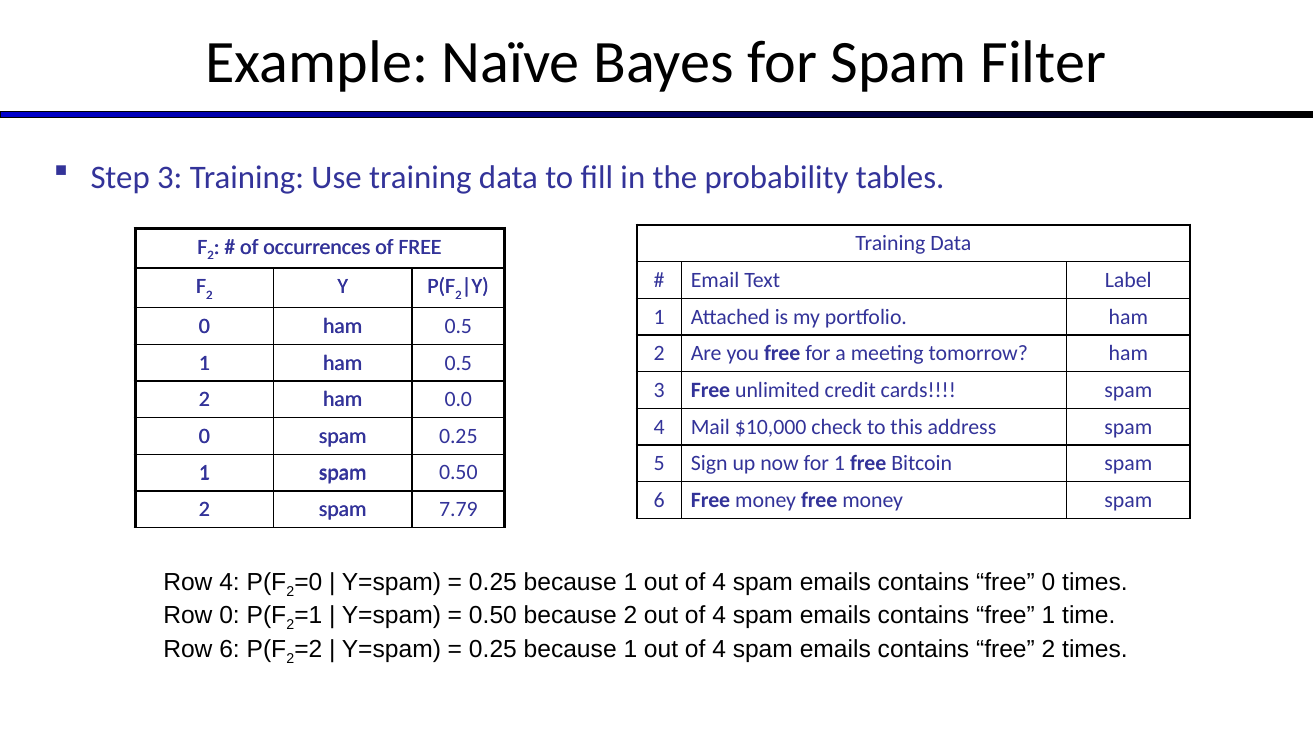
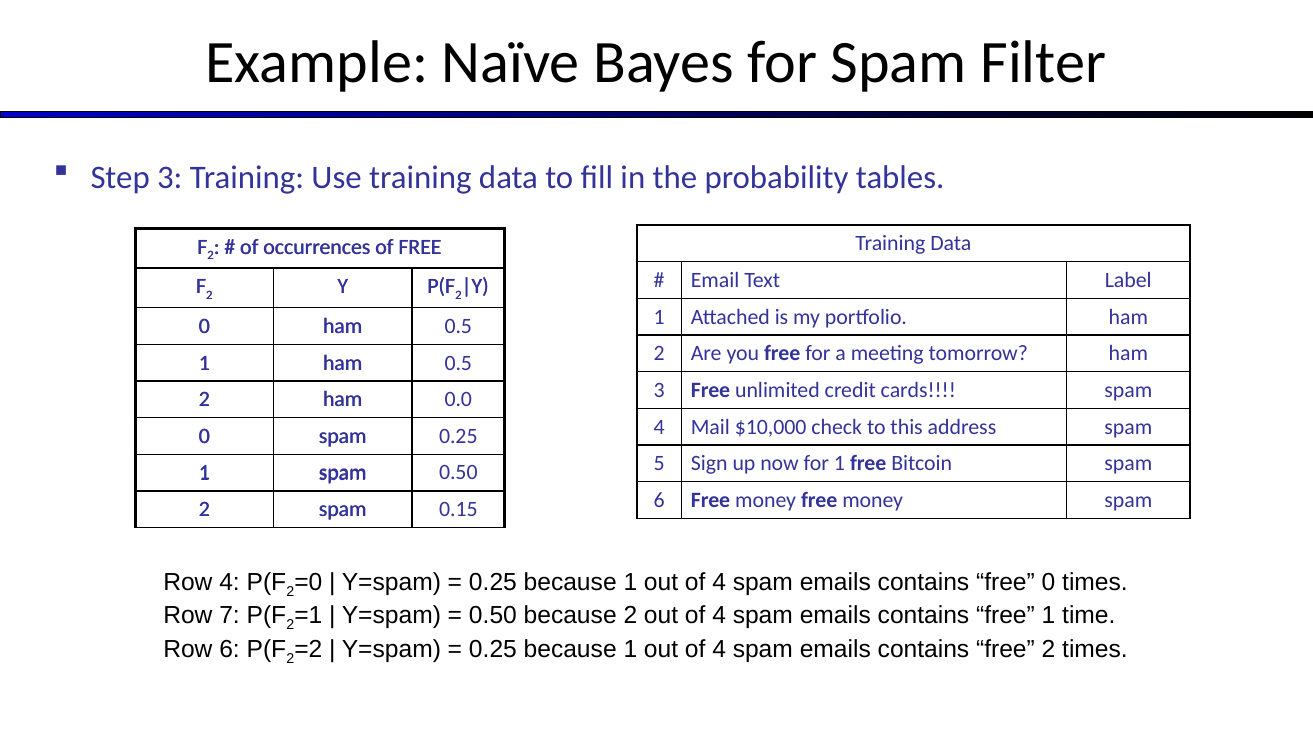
7.79: 7.79 -> 0.15
Row 0: 0 -> 7
